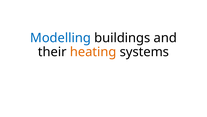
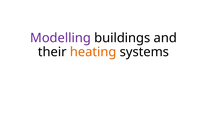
Modelling colour: blue -> purple
